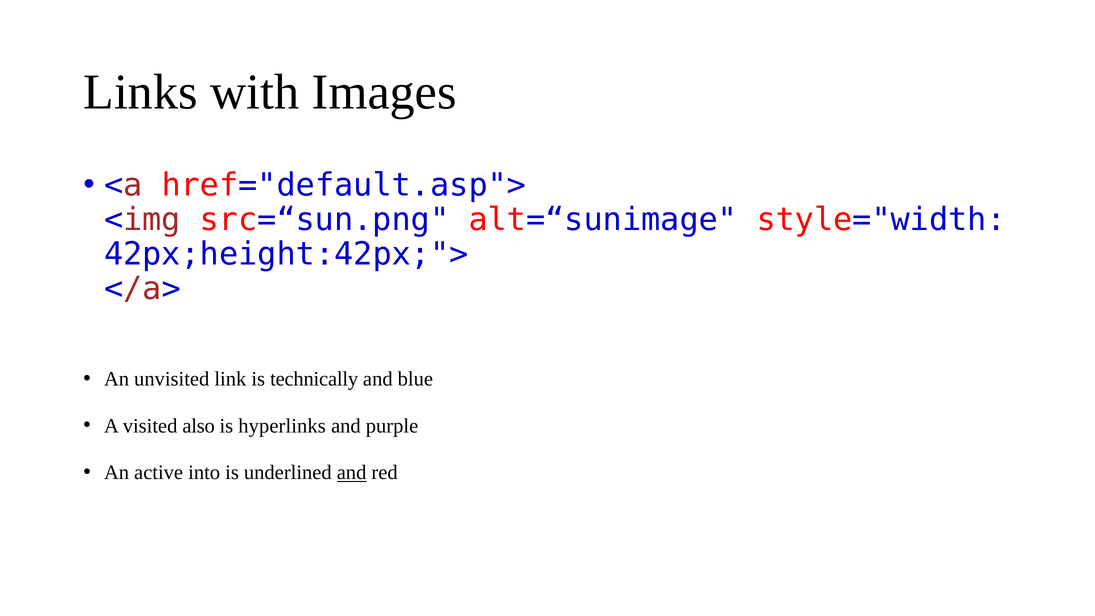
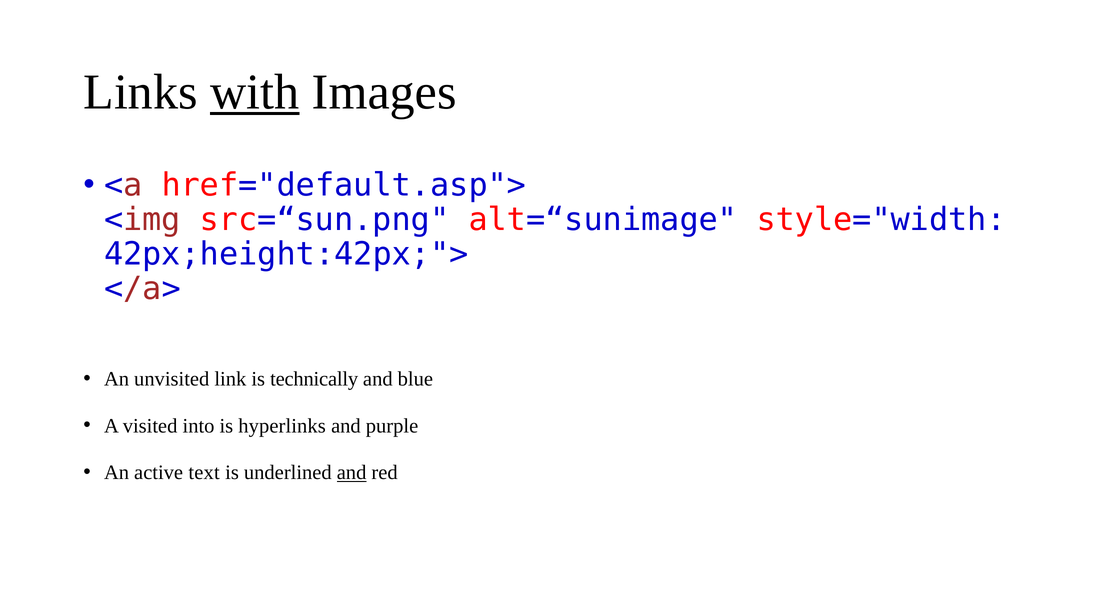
with underline: none -> present
also: also -> into
into: into -> text
